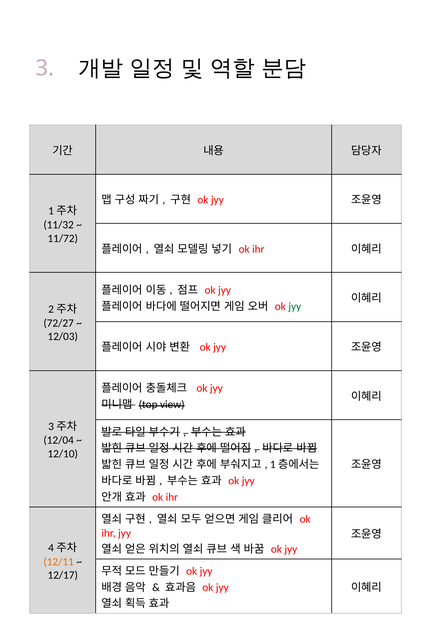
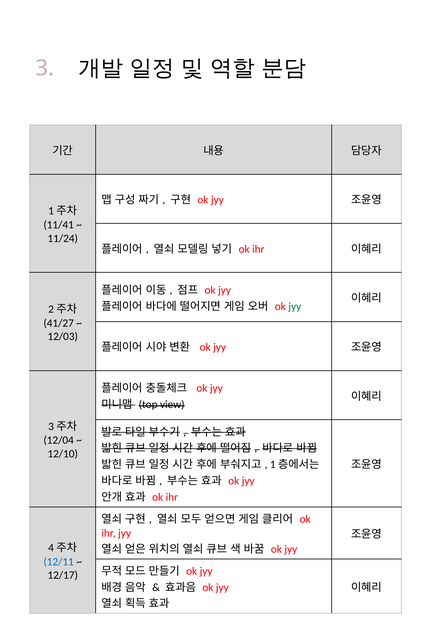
11/32: 11/32 -> 11/41
11/72: 11/72 -> 11/24
72/27: 72/27 -> 41/27
12/11 colour: orange -> blue
